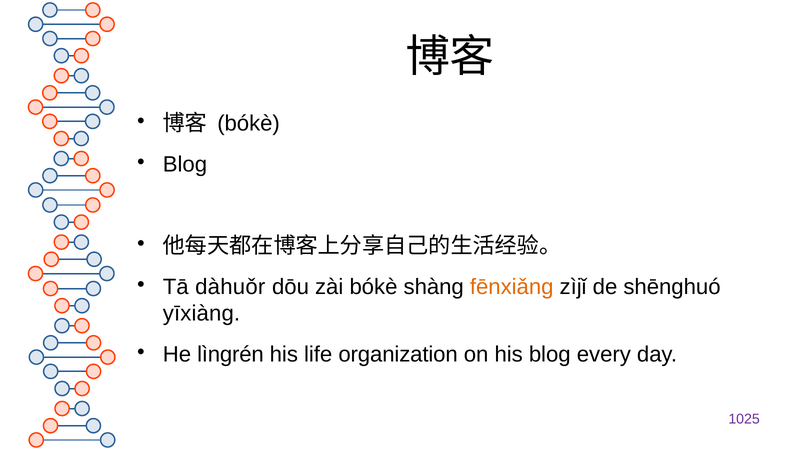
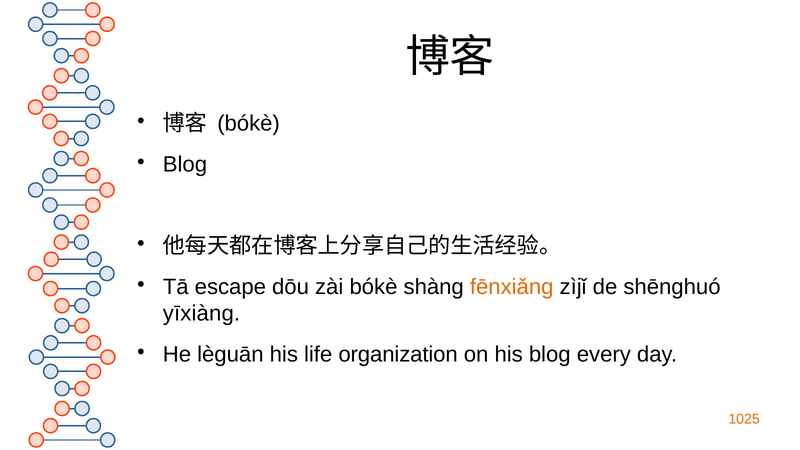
dàhuǒr: dàhuǒr -> escape
lìngrén: lìngrén -> lèguān
1025 colour: purple -> orange
